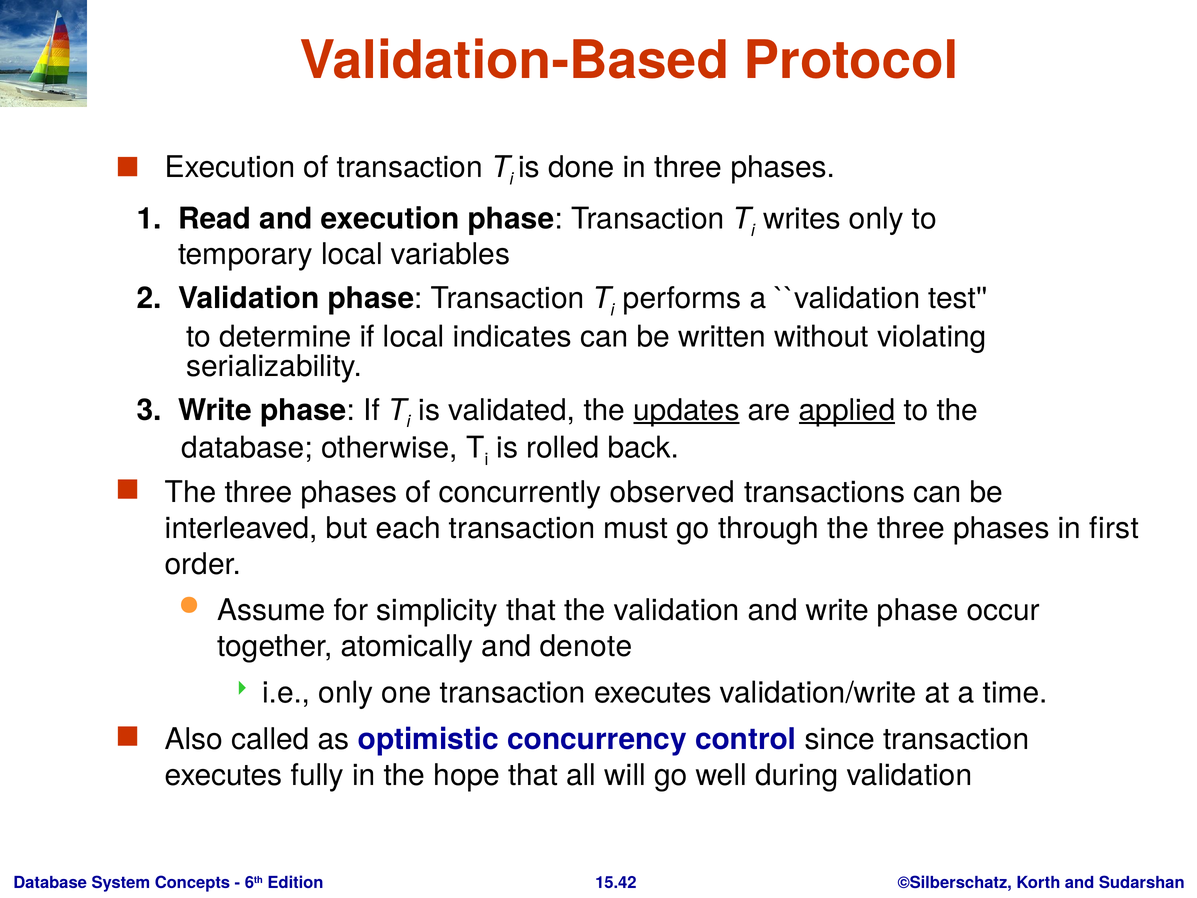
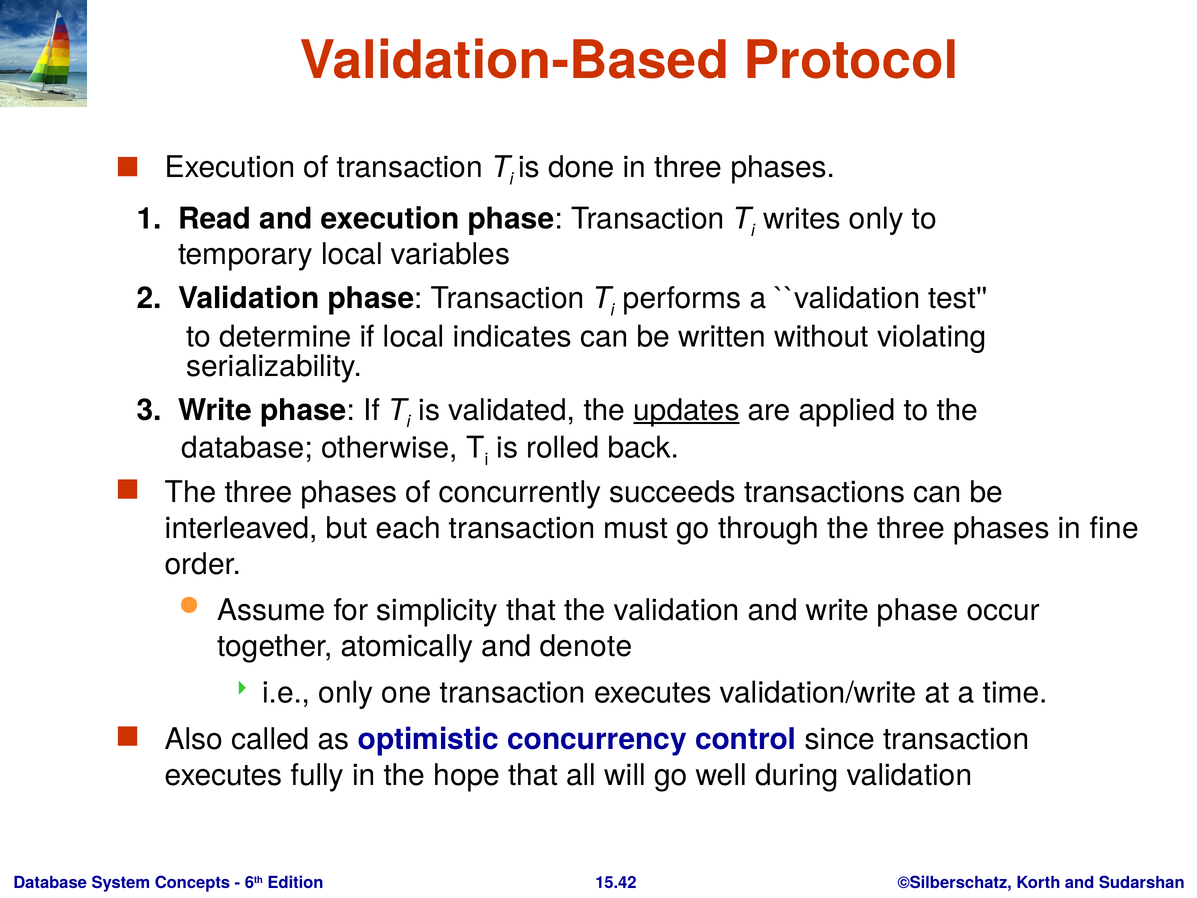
applied underline: present -> none
observed: observed -> succeeds
first: first -> fine
